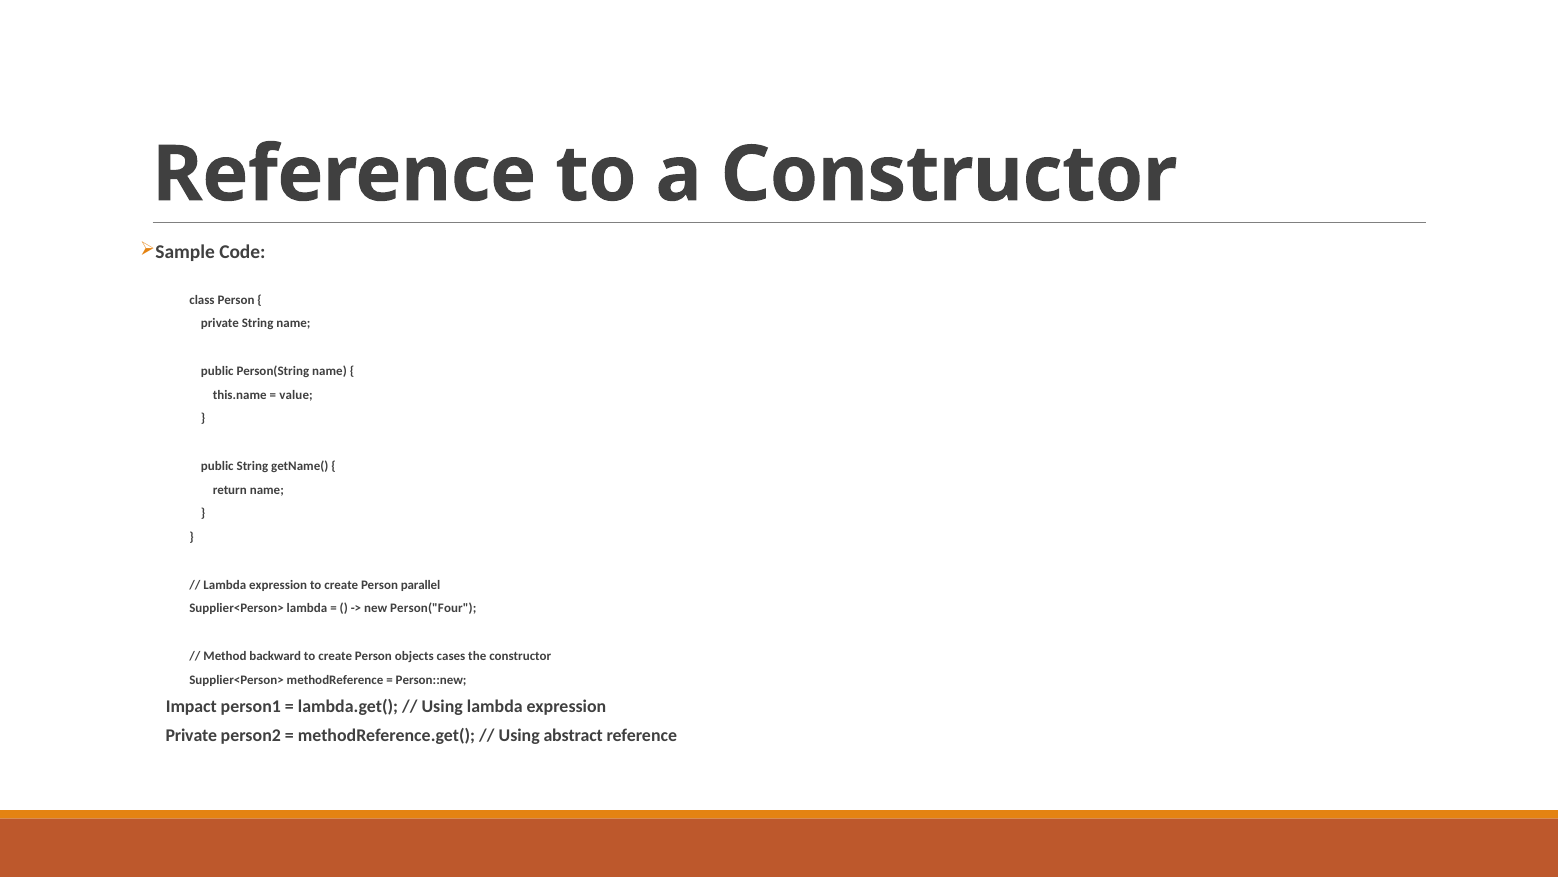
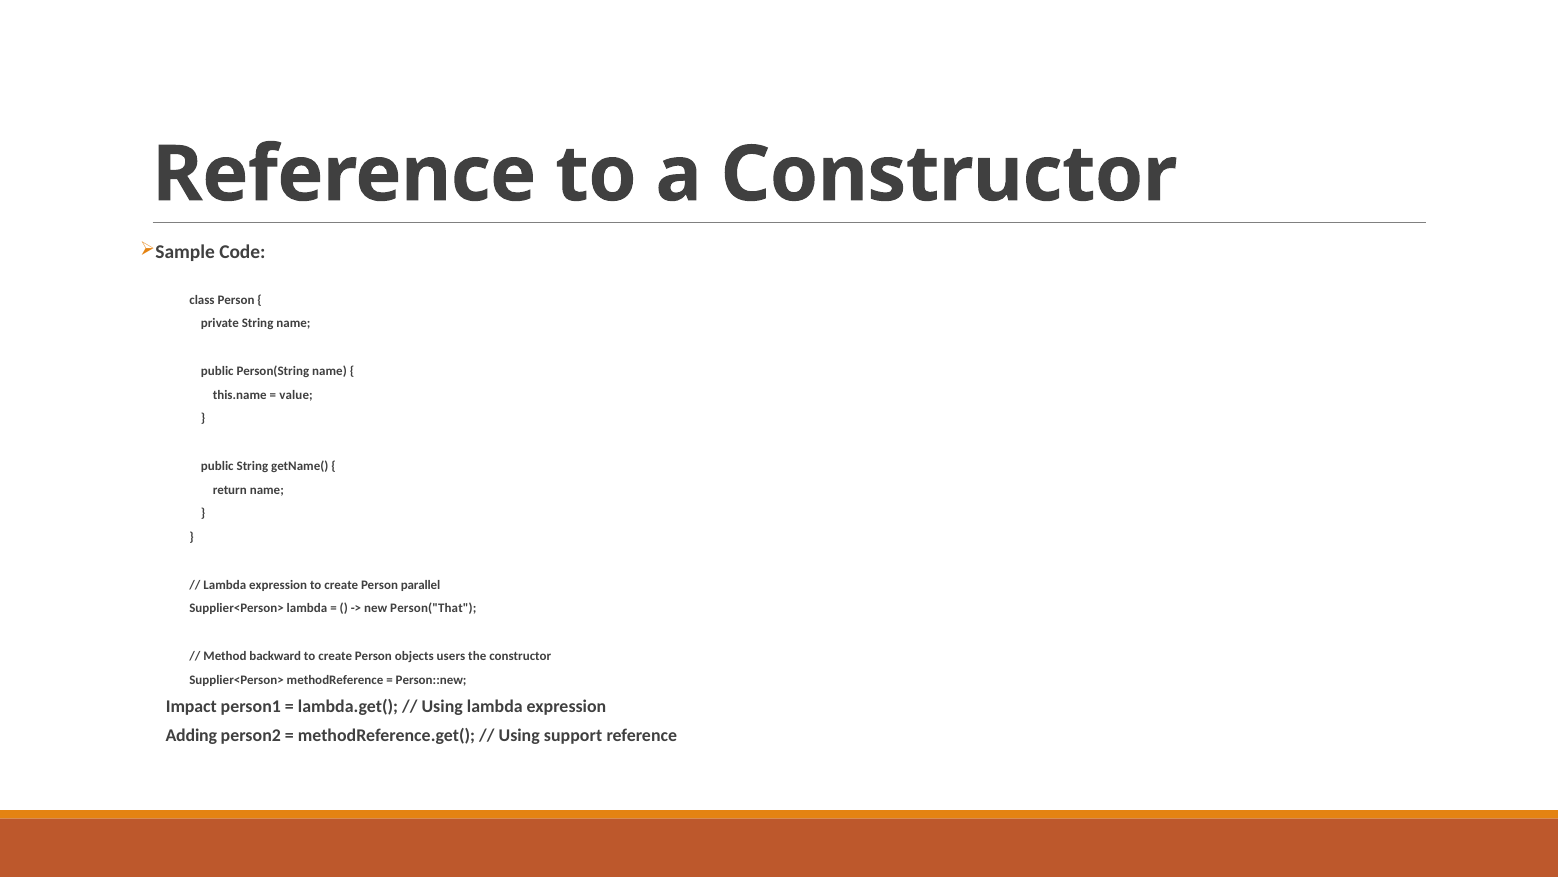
Person("Four: Person("Four -> Person("That
cases: cases -> users
Private at (191, 735): Private -> Adding
abstract: abstract -> support
